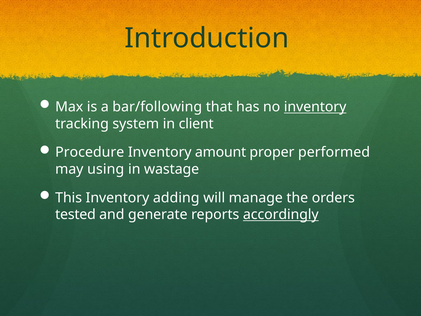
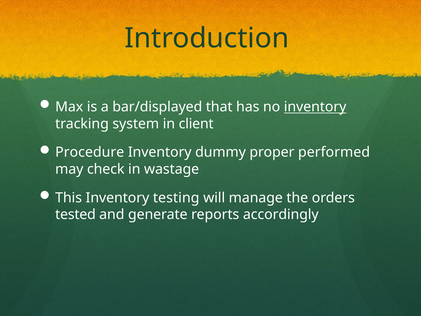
bar/following: bar/following -> bar/displayed
amount: amount -> dummy
using: using -> check
adding: adding -> testing
accordingly underline: present -> none
